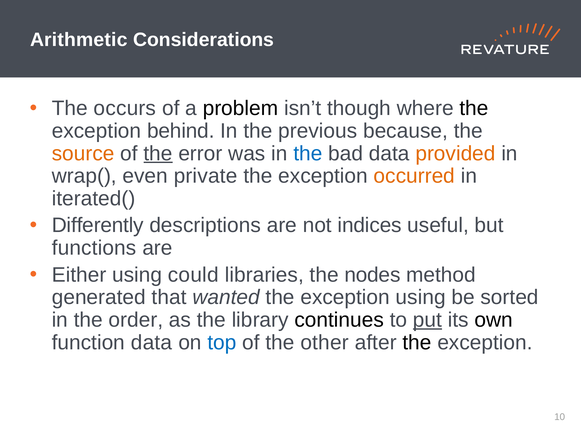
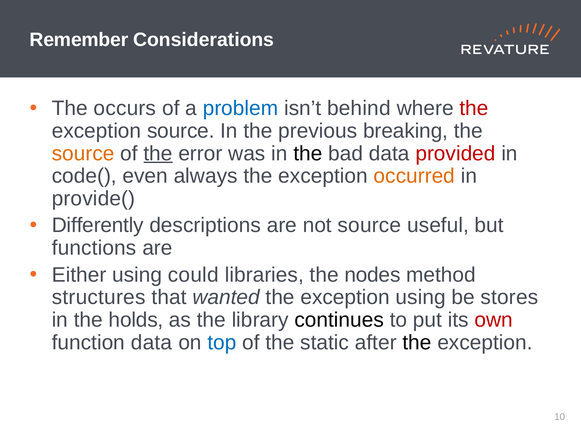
Arithmetic: Arithmetic -> Remember
problem colour: black -> blue
though: though -> behind
the at (474, 108) colour: black -> red
exception behind: behind -> source
because: because -> breaking
the at (308, 153) colour: blue -> black
provided colour: orange -> red
wrap(: wrap( -> code(
private: private -> always
iterated(: iterated( -> provide(
not indices: indices -> source
generated: generated -> structures
sorted: sorted -> stores
order: order -> holds
put underline: present -> none
own colour: black -> red
other: other -> static
